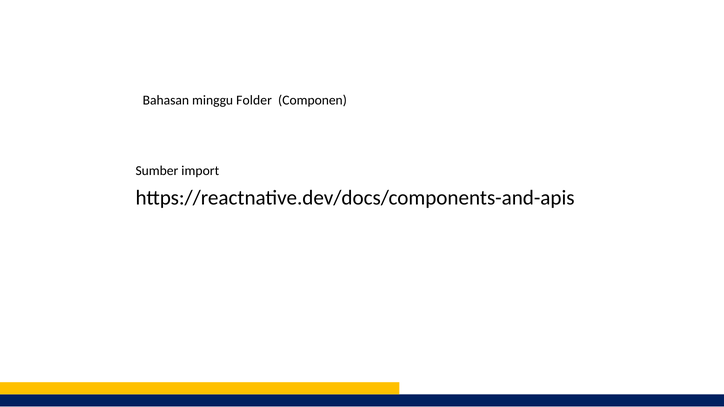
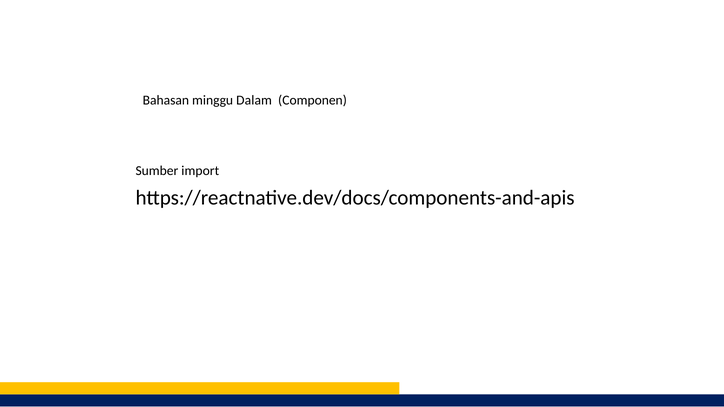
Folder: Folder -> Dalam
